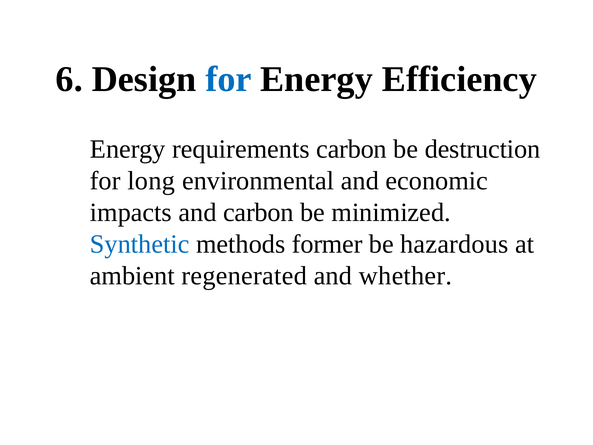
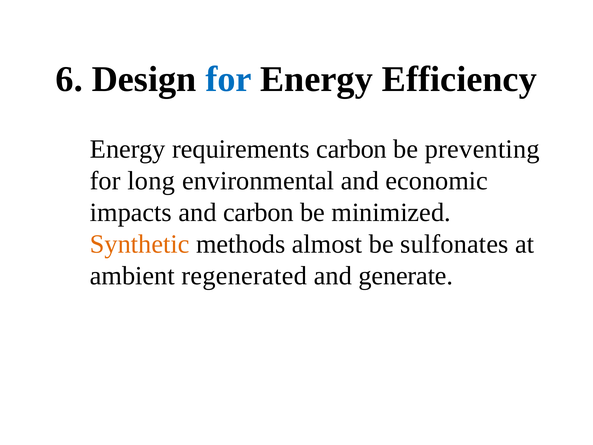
destruction: destruction -> preventing
Synthetic colour: blue -> orange
former: former -> almost
hazardous: hazardous -> sulfonates
whether: whether -> generate
